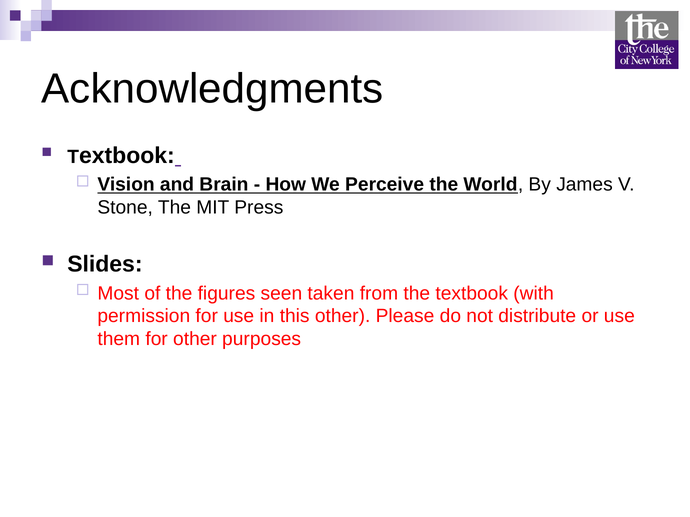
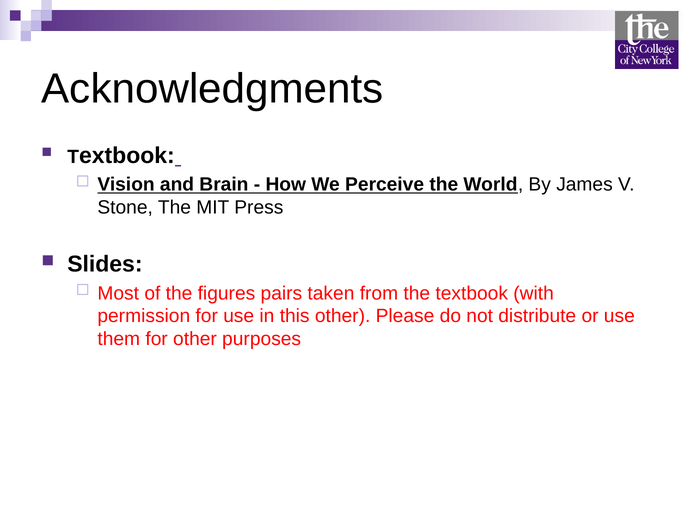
seen: seen -> pairs
